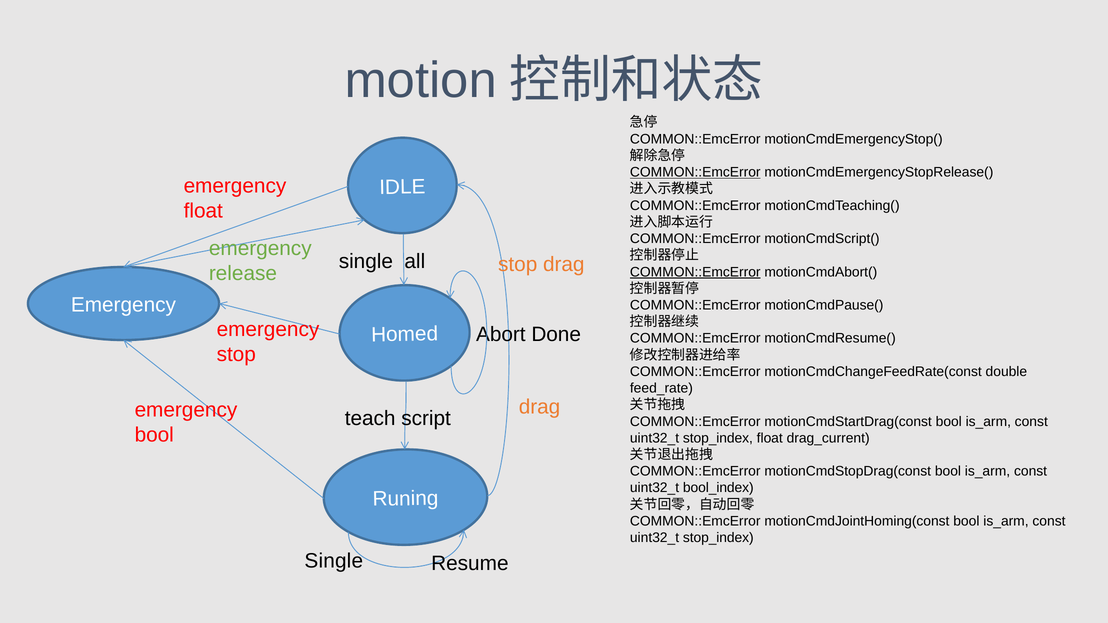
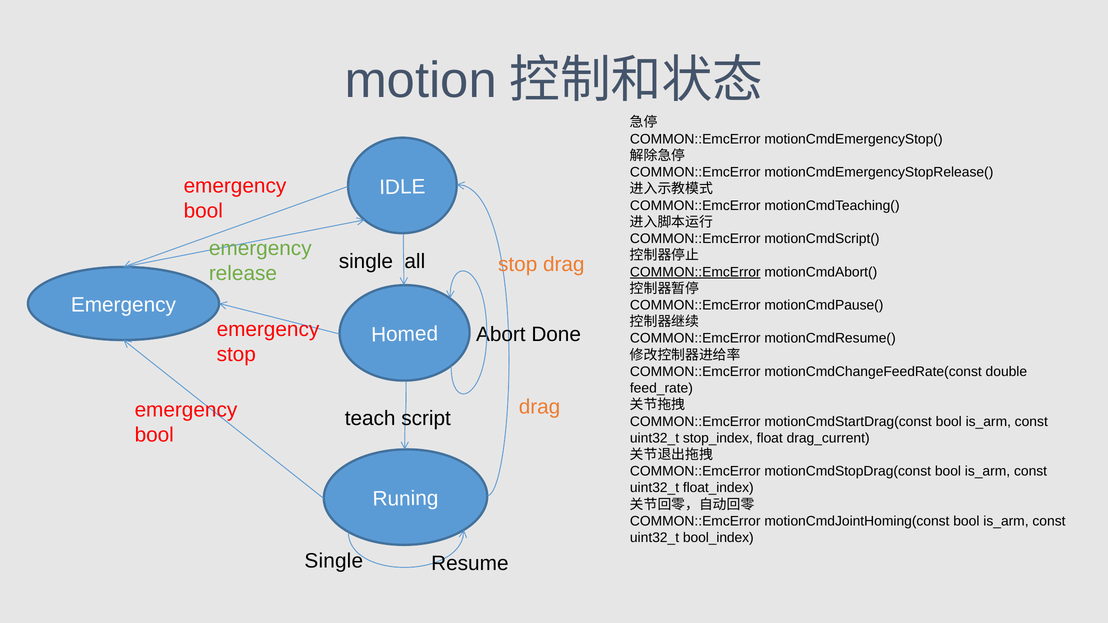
COMMON::EmcError at (695, 172) underline: present -> none
float at (203, 211): float -> bool
bool_index: bool_index -> float_index
stop_index at (718, 538): stop_index -> bool_index
